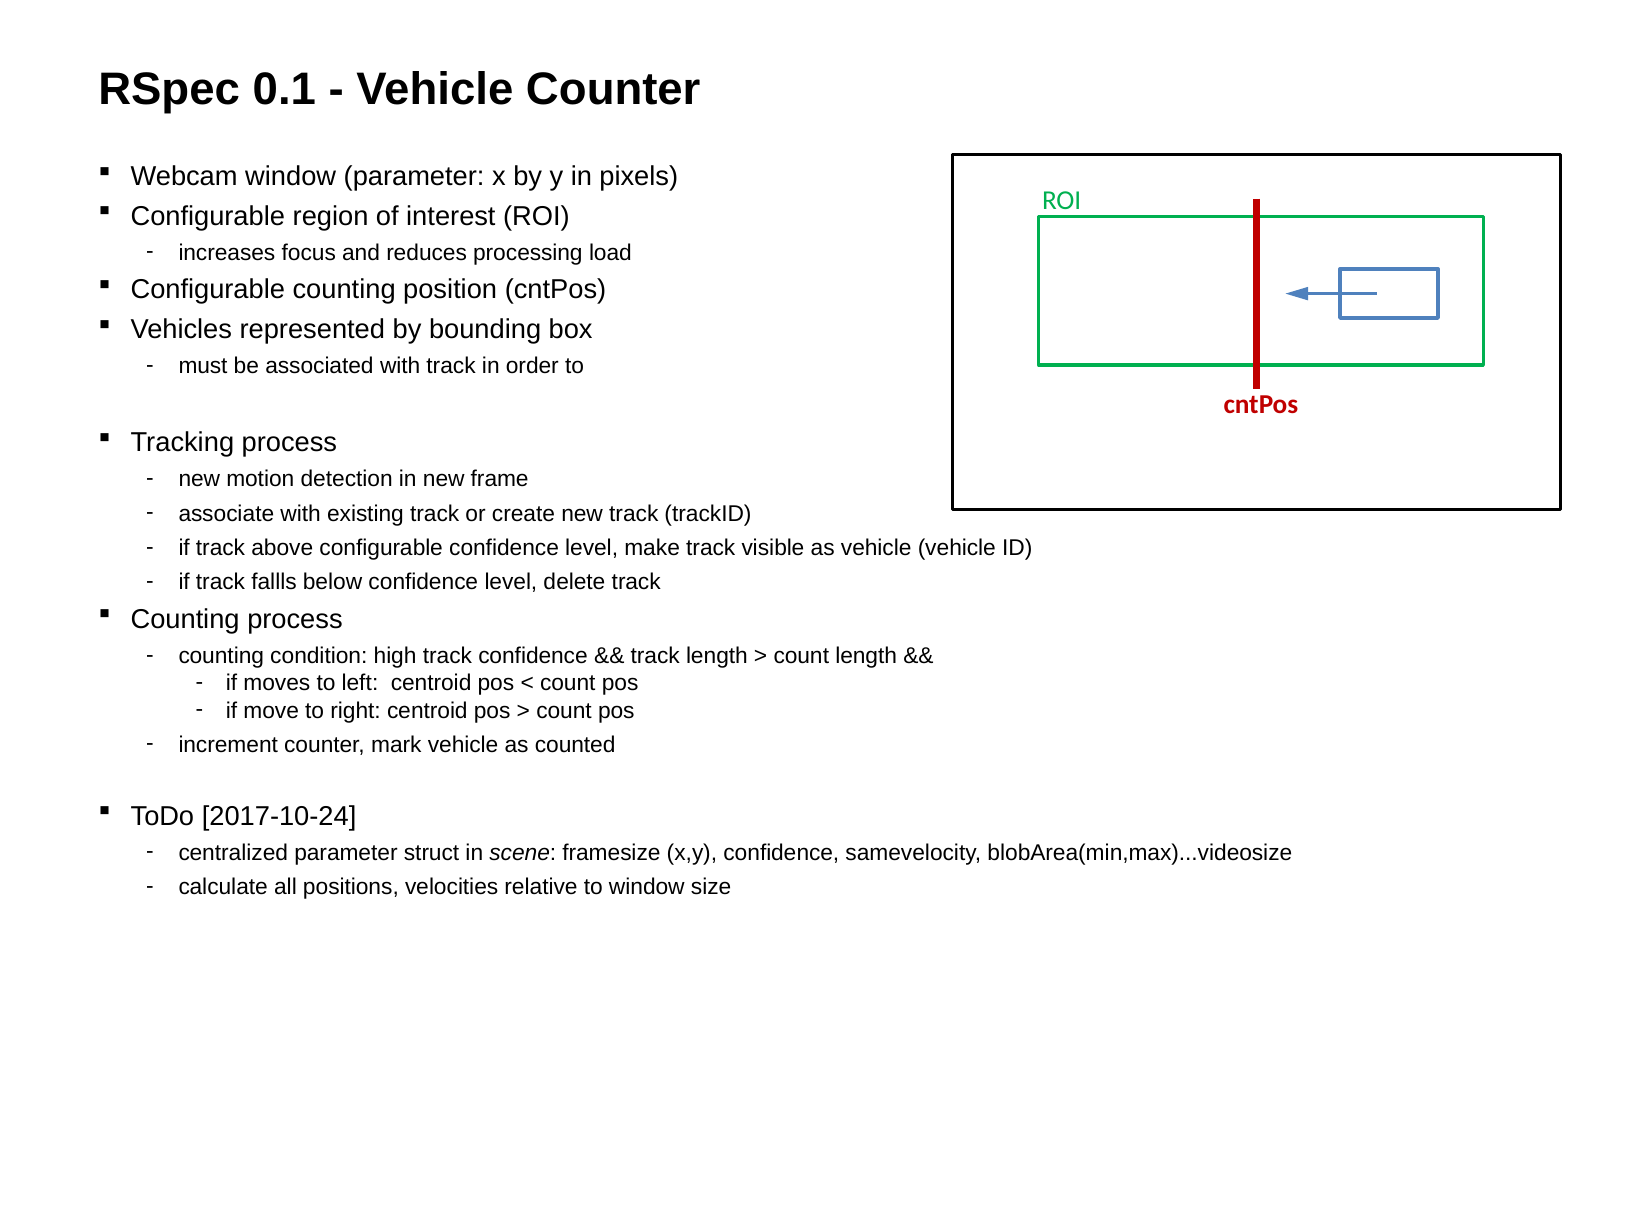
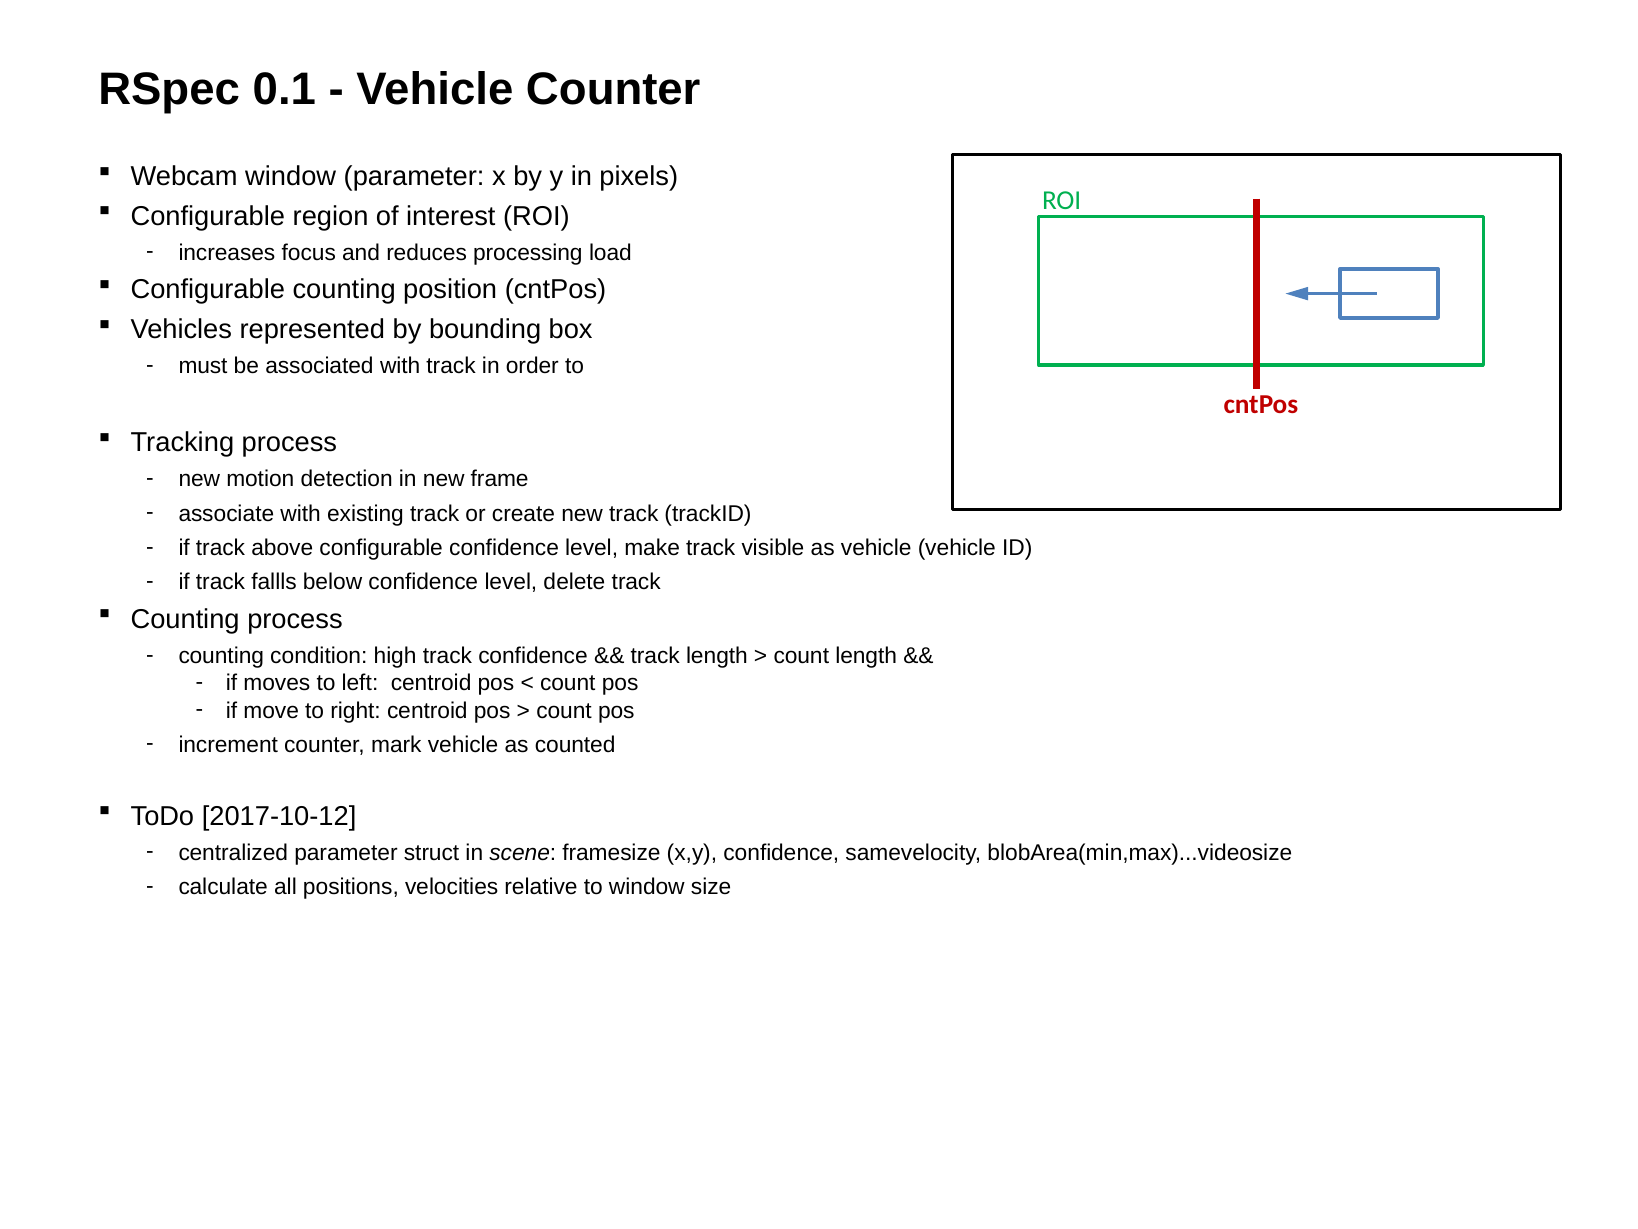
2017-10-24: 2017-10-24 -> 2017-10-12
